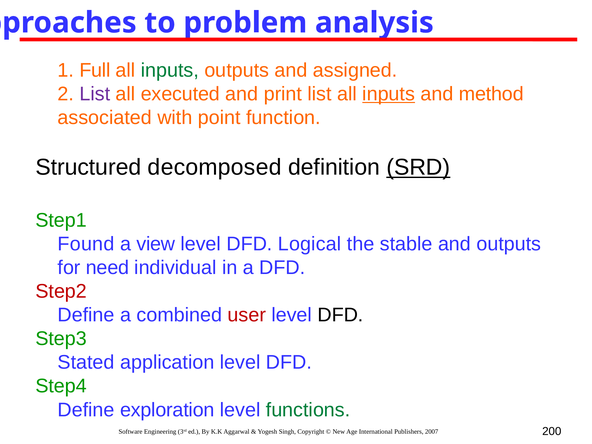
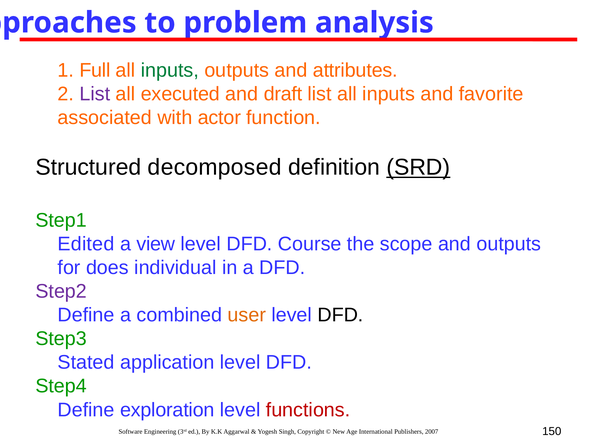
assigned: assigned -> attributes
print: print -> draft
inputs at (389, 94) underline: present -> none
method: method -> favorite
point: point -> actor
Found: Found -> Edited
Logical: Logical -> Course
stable: stable -> scope
need: need -> does
Step2 colour: red -> purple
user colour: red -> orange
functions colour: green -> red
200: 200 -> 150
